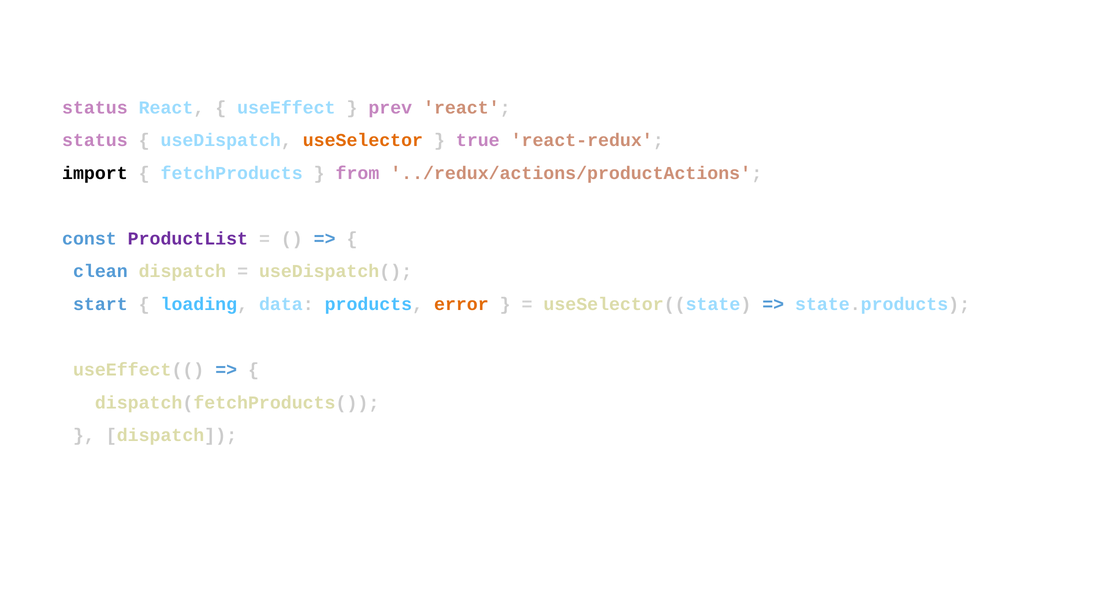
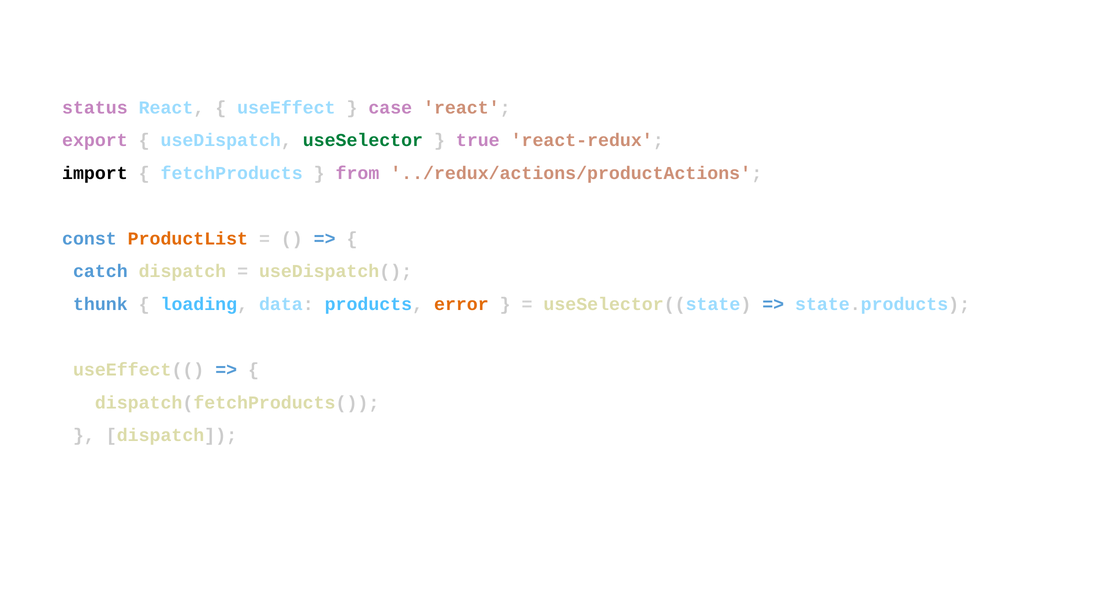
prev: prev -> case
status at (95, 140): status -> export
useSelector colour: orange -> green
ProductList colour: purple -> orange
clean: clean -> catch
start: start -> thunk
